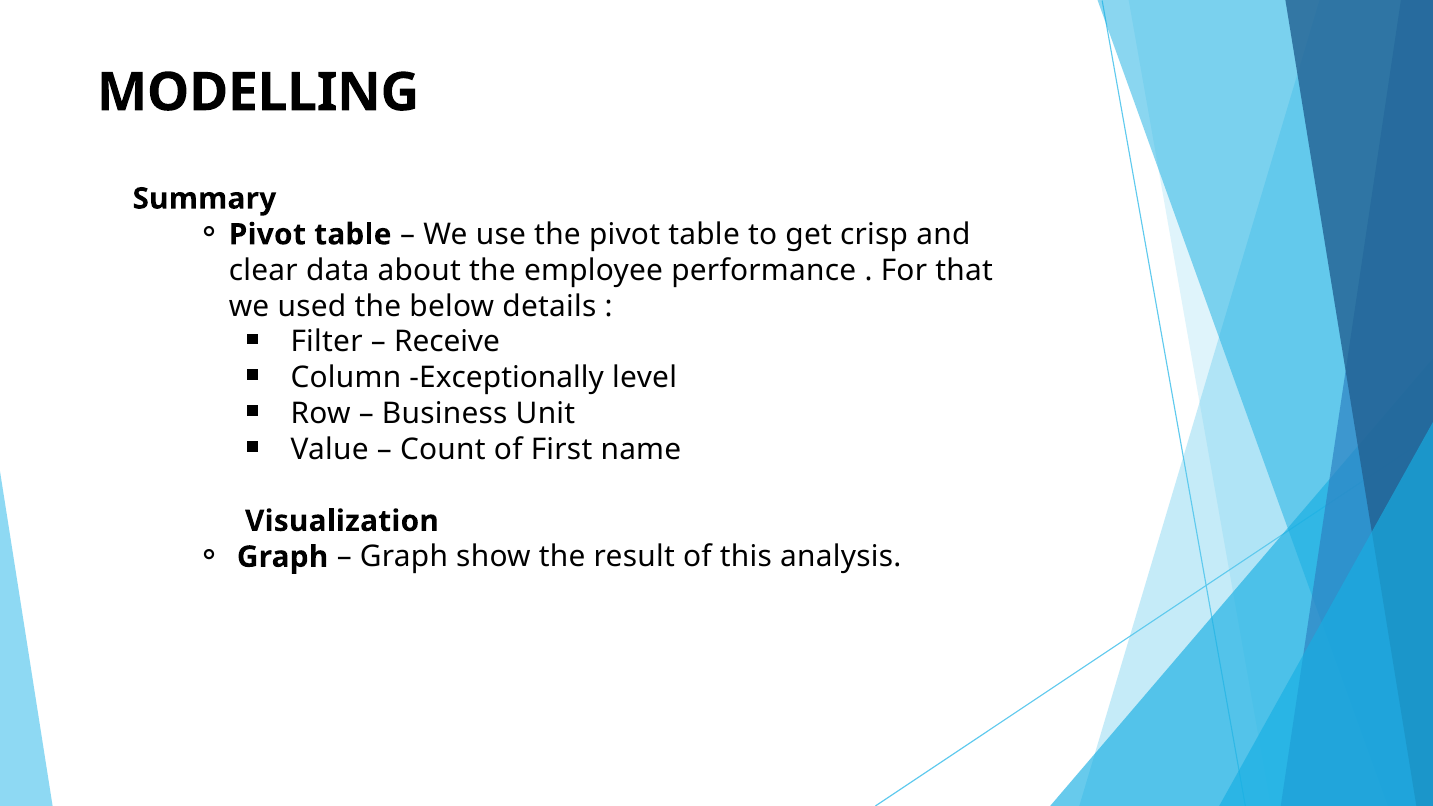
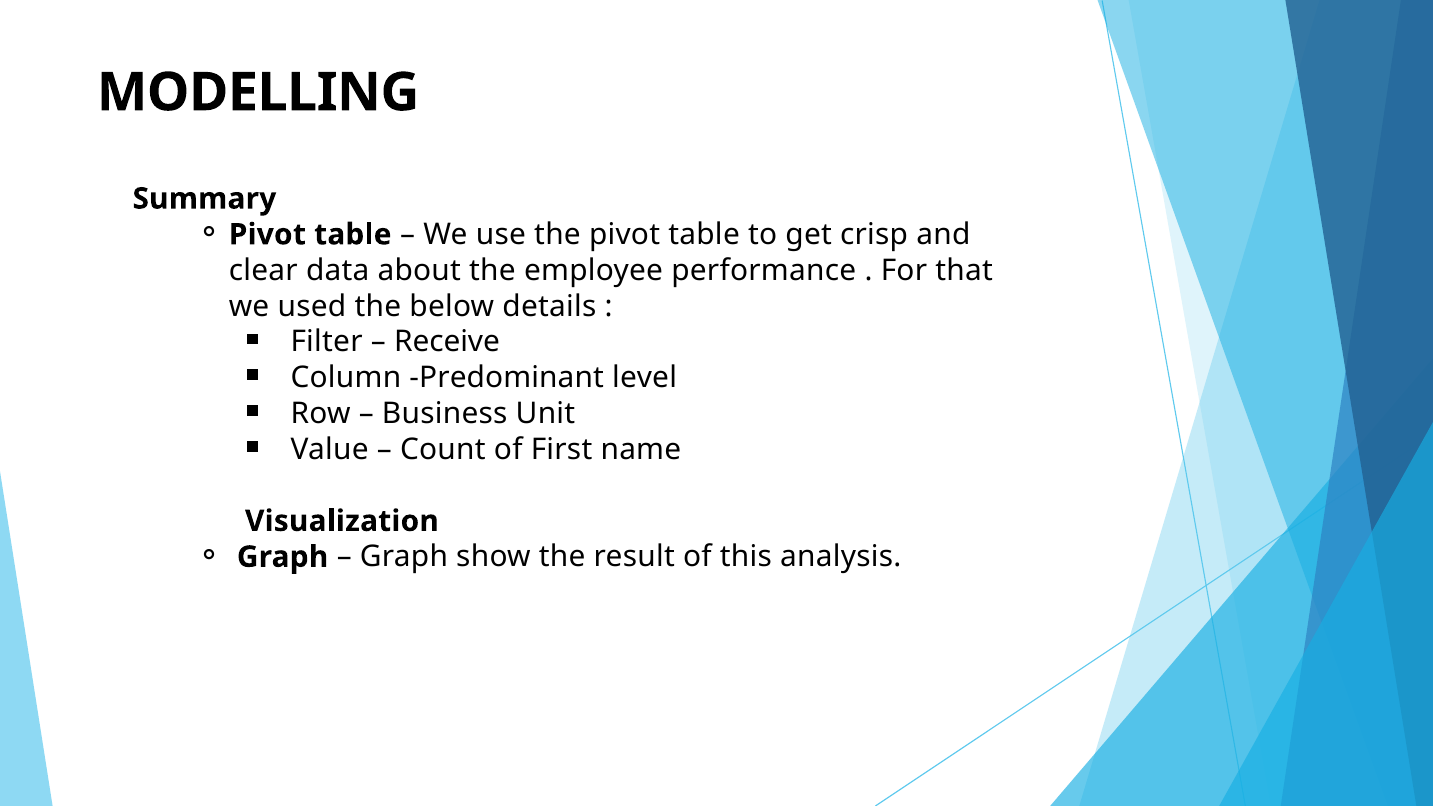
Exceptionally: Exceptionally -> Predominant
